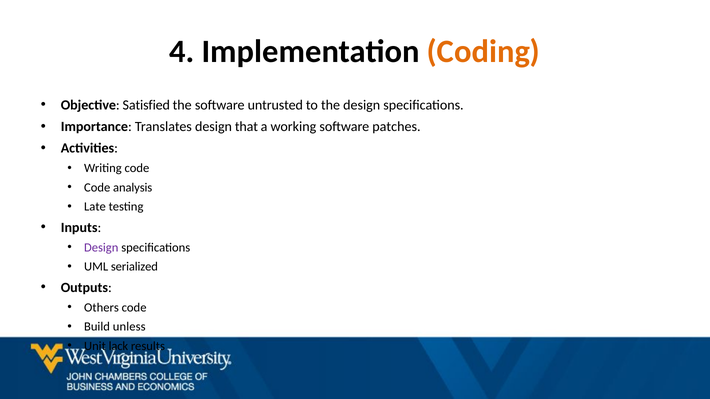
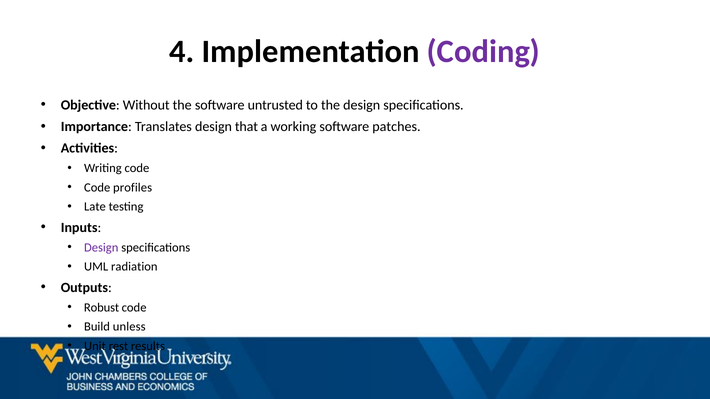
Coding colour: orange -> purple
Satisfied: Satisfied -> Without
analysis: analysis -> profiles
serialized: serialized -> radiation
Others: Others -> Robust
lack: lack -> rest
